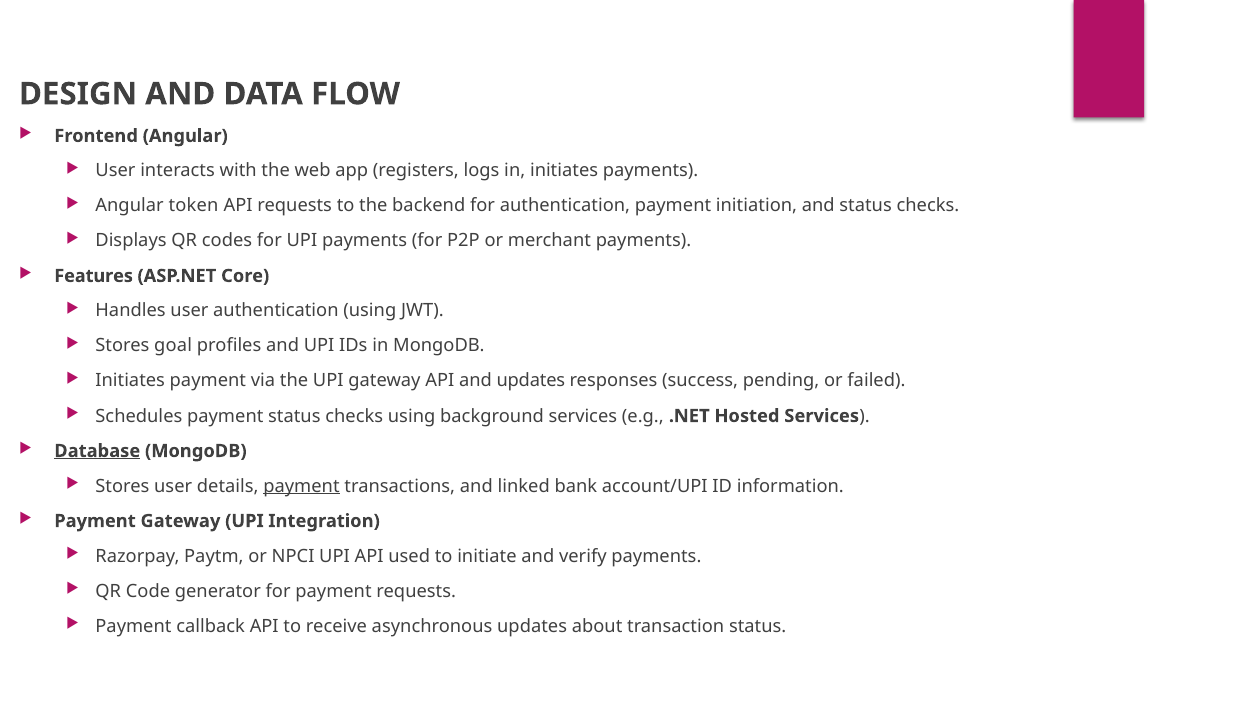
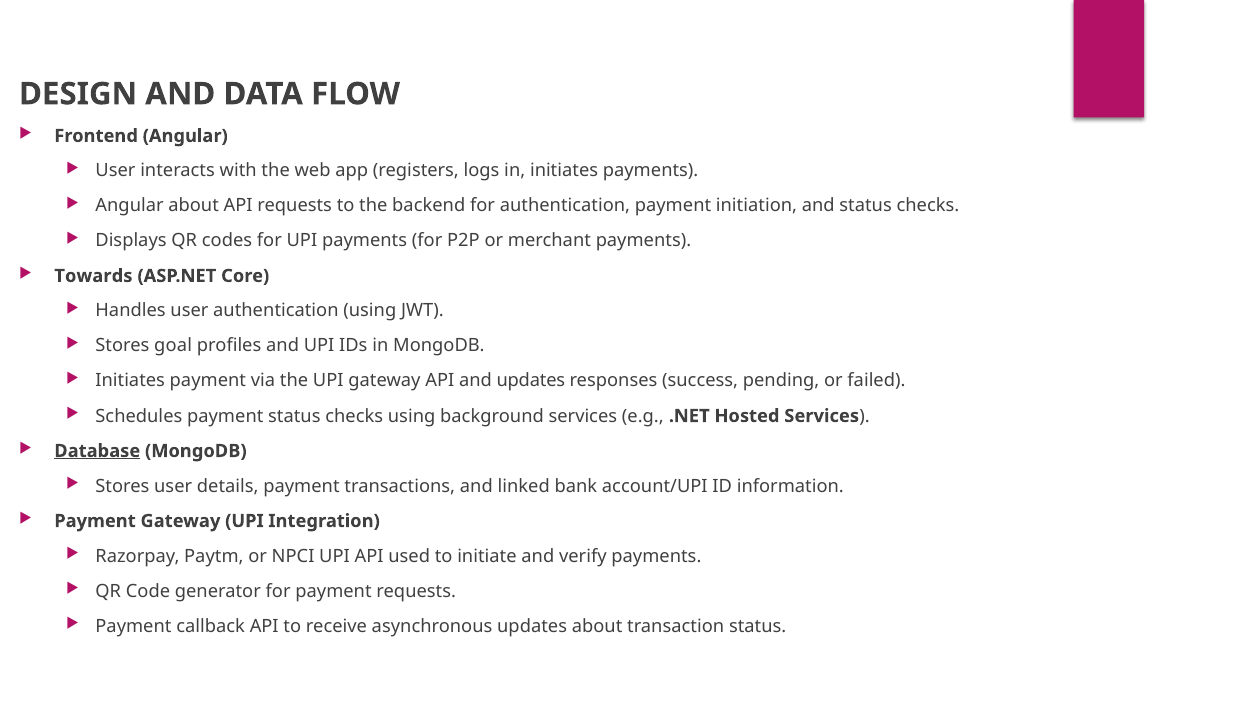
Angular token: token -> about
Features: Features -> Towards
payment at (301, 486) underline: present -> none
